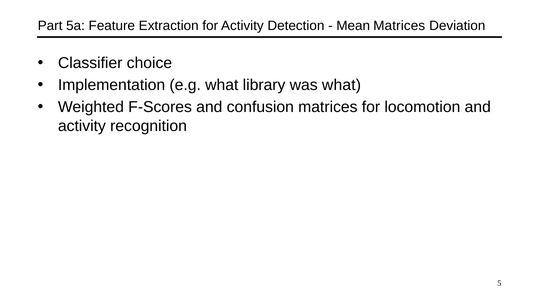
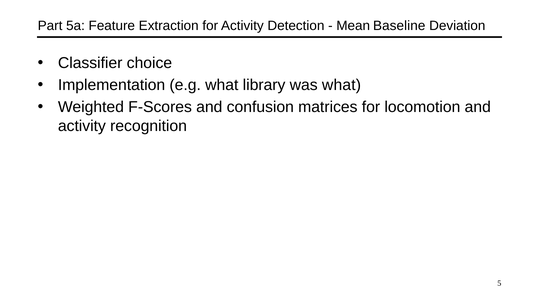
Mean Matrices: Matrices -> Baseline
